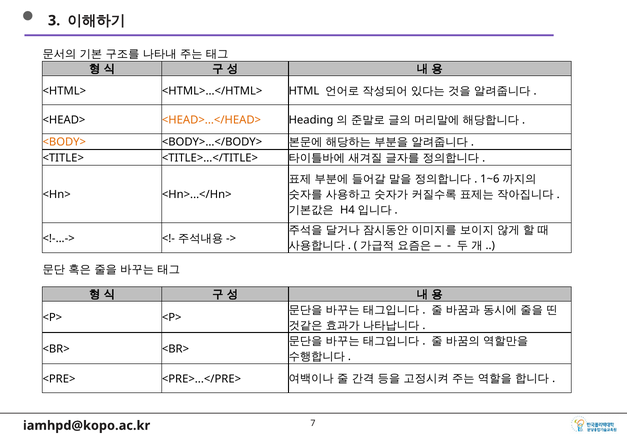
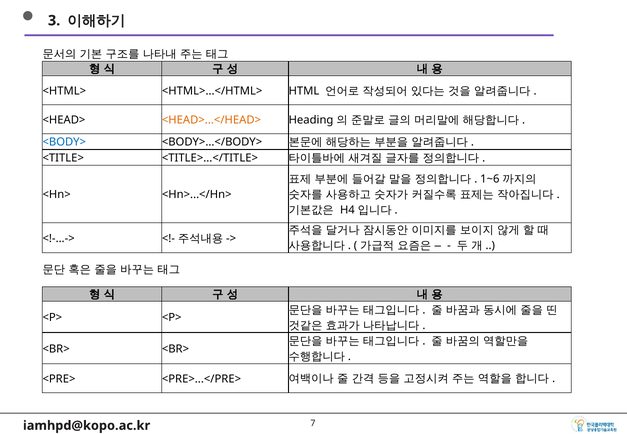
<BODY> colour: orange -> blue
